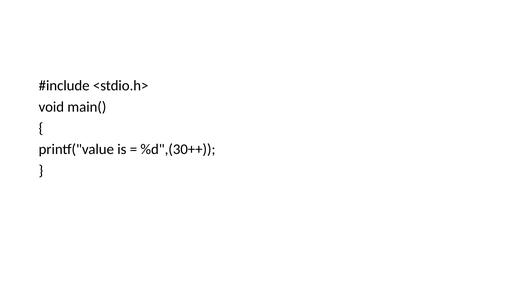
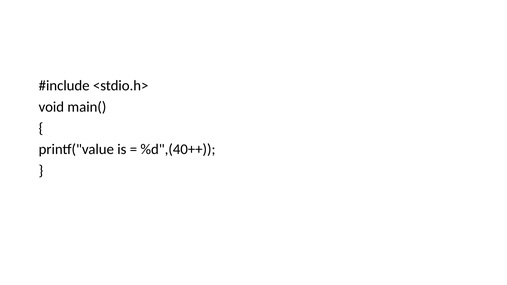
%d",(30++: %d",(30++ -> %d",(40++
